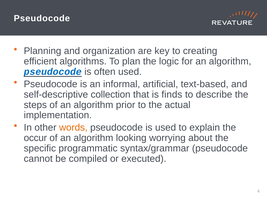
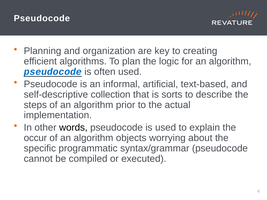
finds: finds -> sorts
words colour: orange -> black
looking: looking -> objects
